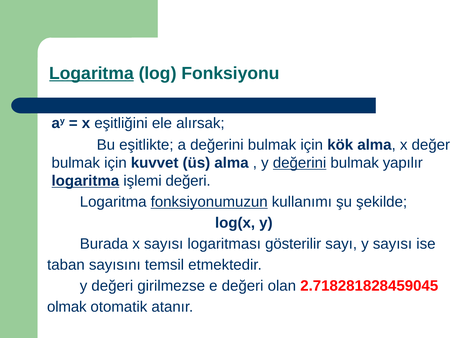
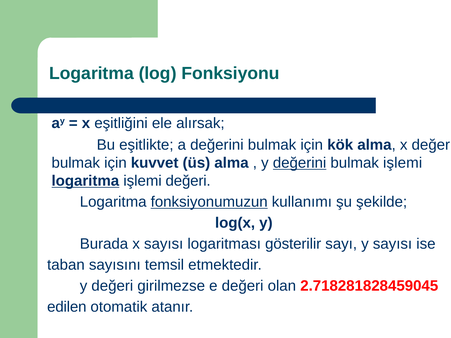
Logaritma at (92, 73) underline: present -> none
bulmak yapılır: yapılır -> işlemi
olmak: olmak -> edilen
